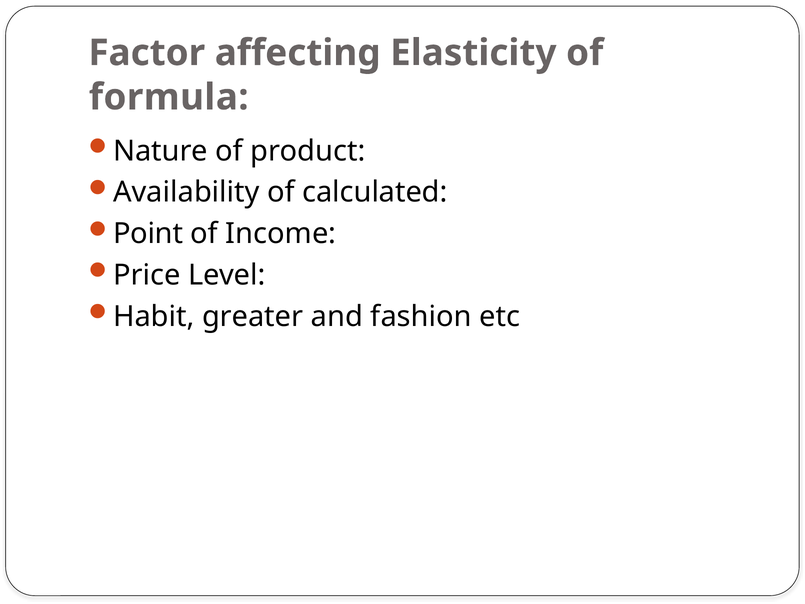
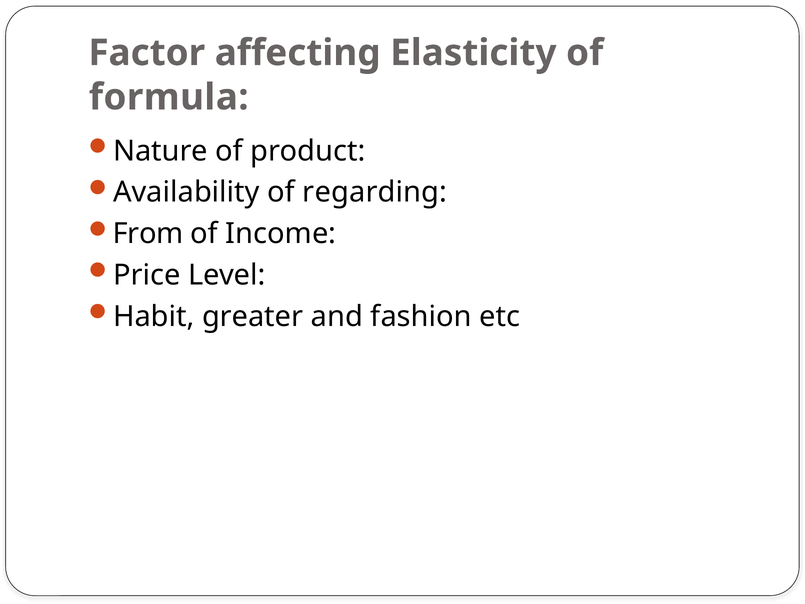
calculated: calculated -> regarding
Point: Point -> From
